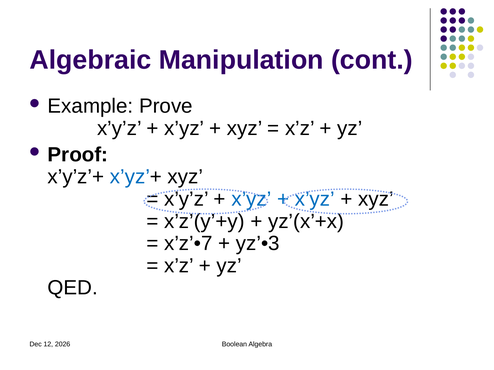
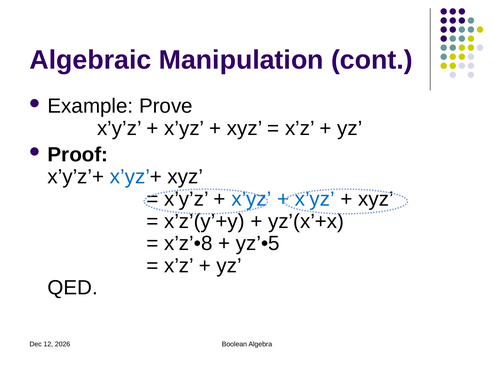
x’z’•7: x’z’•7 -> x’z’•8
yz’•3: yz’•3 -> yz’•5
